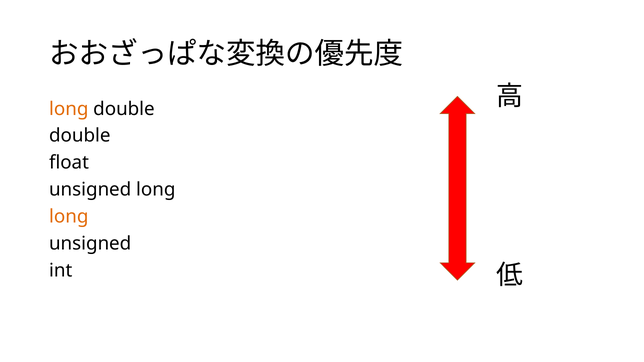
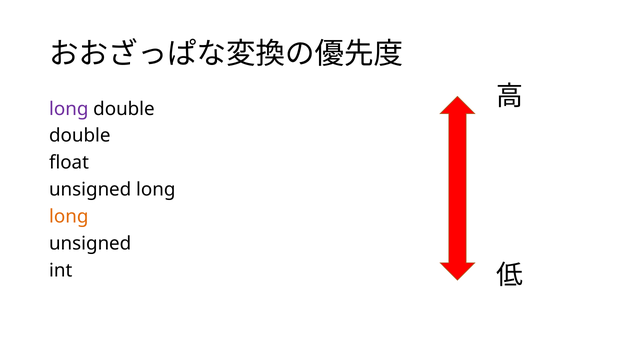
long at (69, 109) colour: orange -> purple
